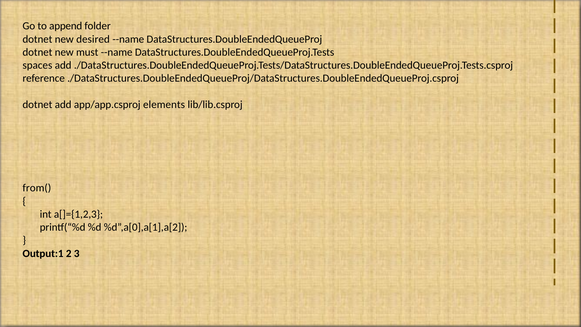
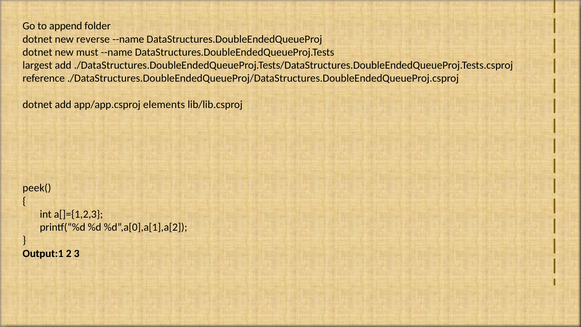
desired: desired -> reverse
spaces: spaces -> largest
from(: from( -> peek(
